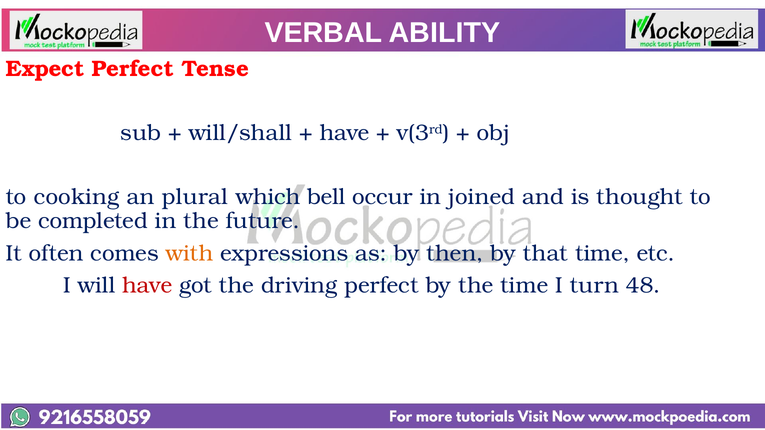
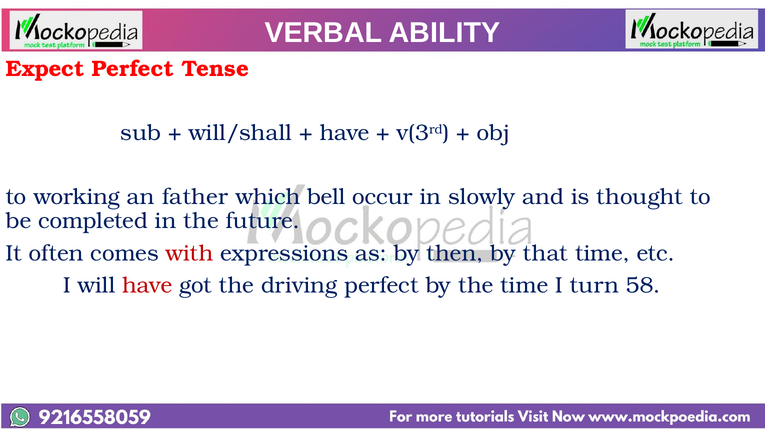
cooking: cooking -> working
plural: plural -> father
joined: joined -> slowly
with colour: orange -> red
48: 48 -> 58
